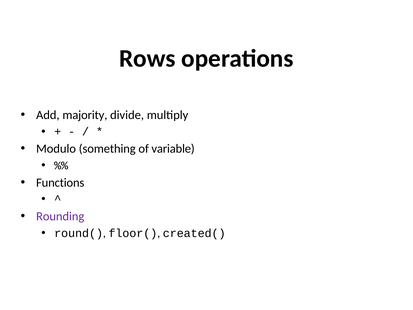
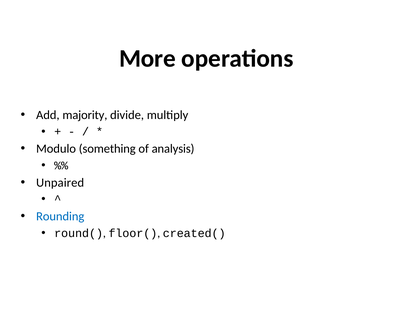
Rows: Rows -> More
variable: variable -> analysis
Functions: Functions -> Unpaired
Rounding colour: purple -> blue
